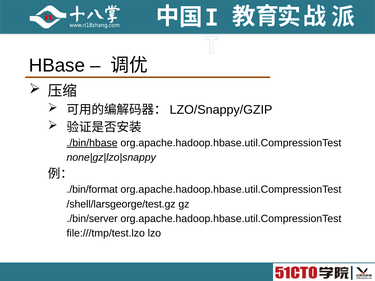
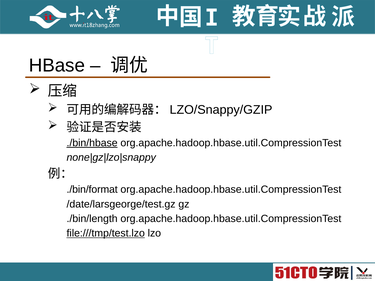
/shell/larsgeorge/test.gz: /shell/larsgeorge/test.gz -> /date/larsgeorge/test.gz
./bin/server: ./bin/server -> ./bin/length
file:///tmp/test.lzo underline: none -> present
